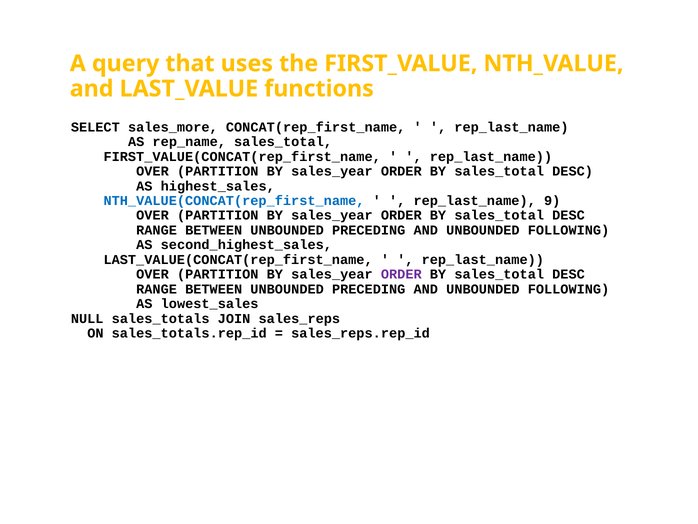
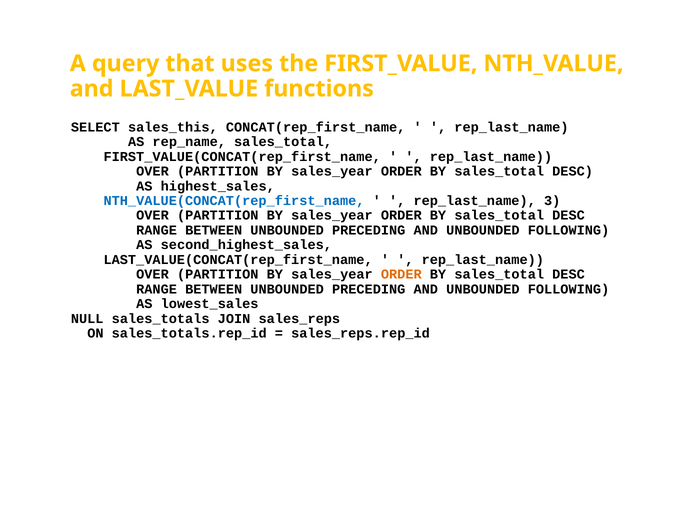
sales_more: sales_more -> sales_this
9: 9 -> 3
ORDER at (401, 274) colour: purple -> orange
